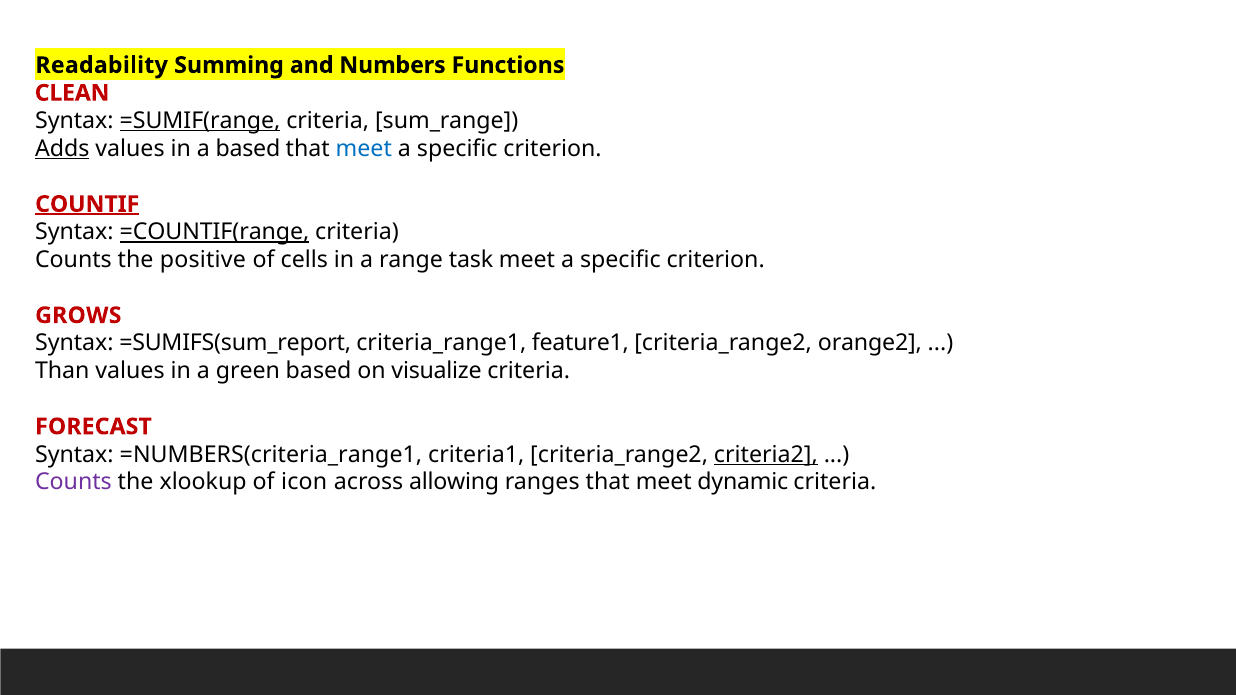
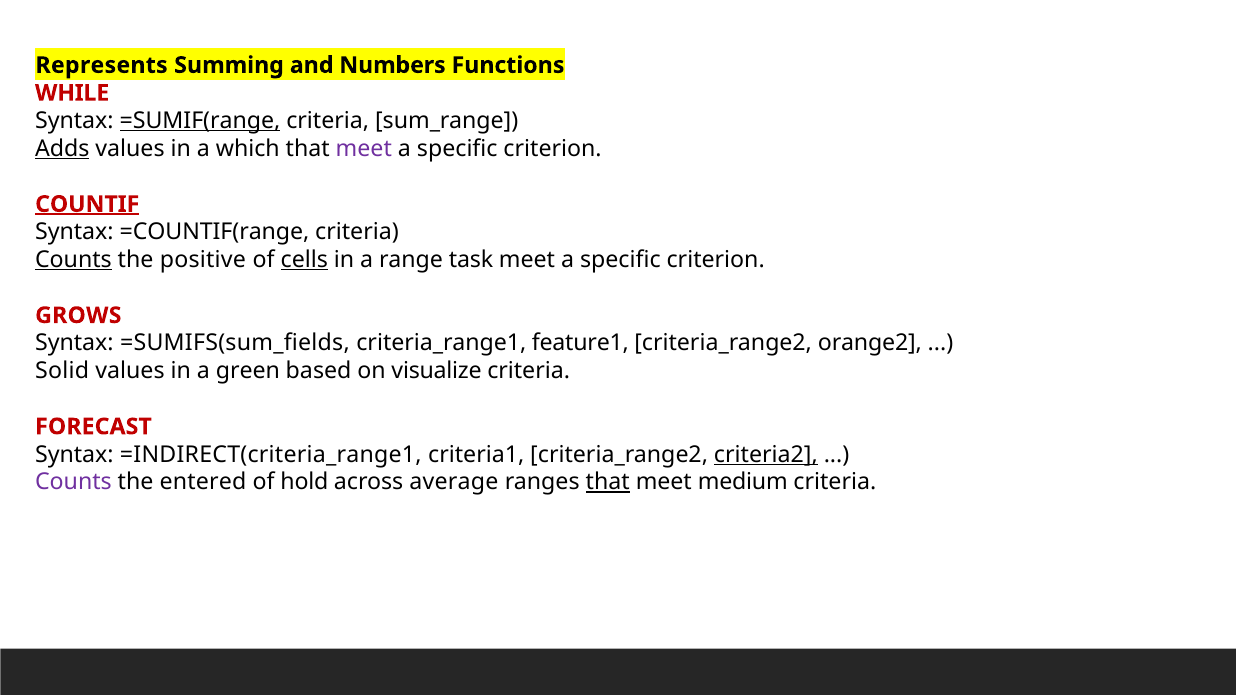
Readability: Readability -> Represents
CLEAN: CLEAN -> WHILE
a based: based -> which
meet at (364, 149) colour: blue -> purple
=COUNTIF(range underline: present -> none
Counts at (73, 260) underline: none -> present
cells underline: none -> present
=SUMIFS(sum_report: =SUMIFS(sum_report -> =SUMIFS(sum_fields
Than: Than -> Solid
=NUMBERS(criteria_range1: =NUMBERS(criteria_range1 -> =INDIRECT(criteria_range1
xlookup: xlookup -> entered
icon: icon -> hold
allowing: allowing -> average
that at (608, 482) underline: none -> present
dynamic: dynamic -> medium
